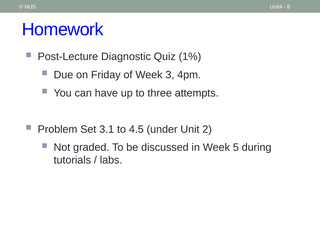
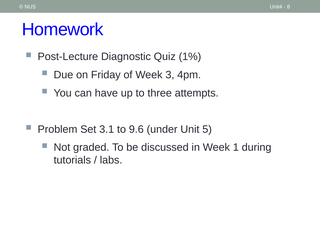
4.5: 4.5 -> 9.6
2: 2 -> 5
5: 5 -> 1
